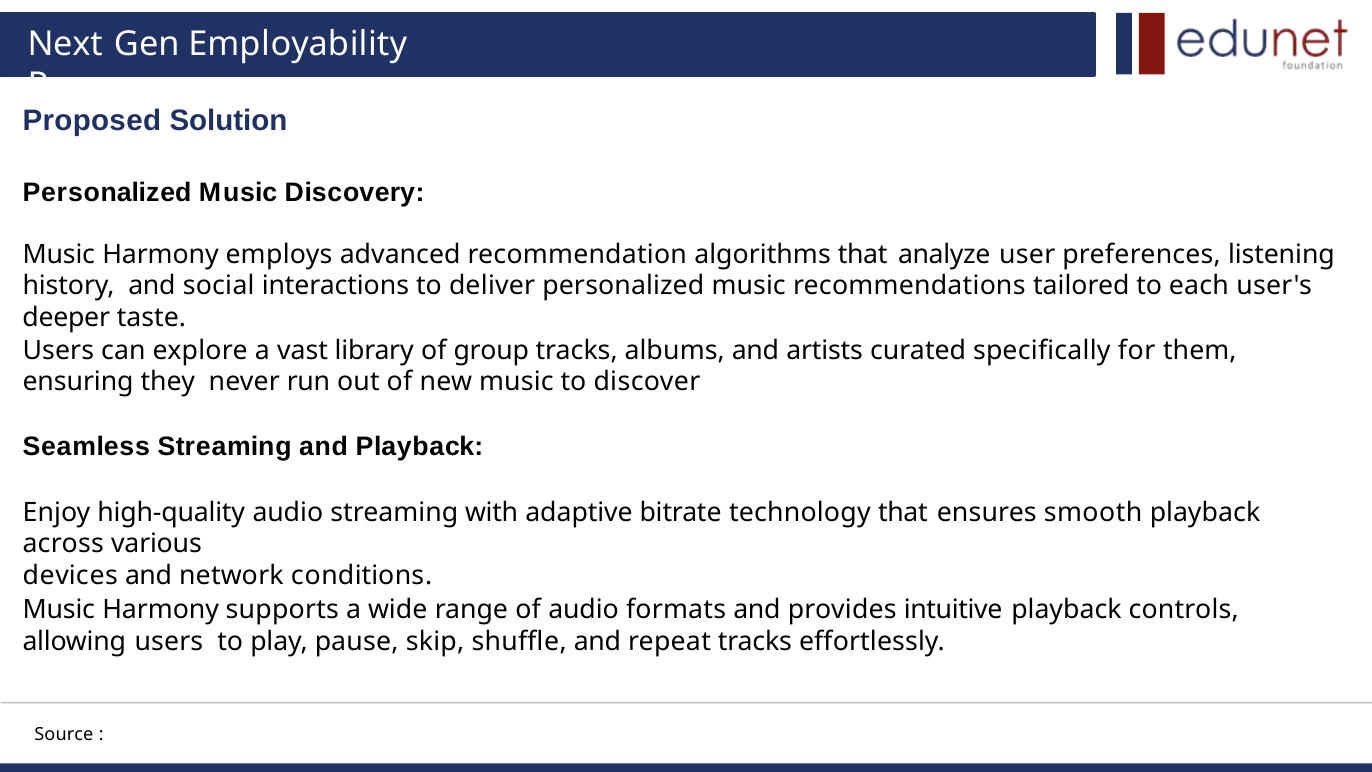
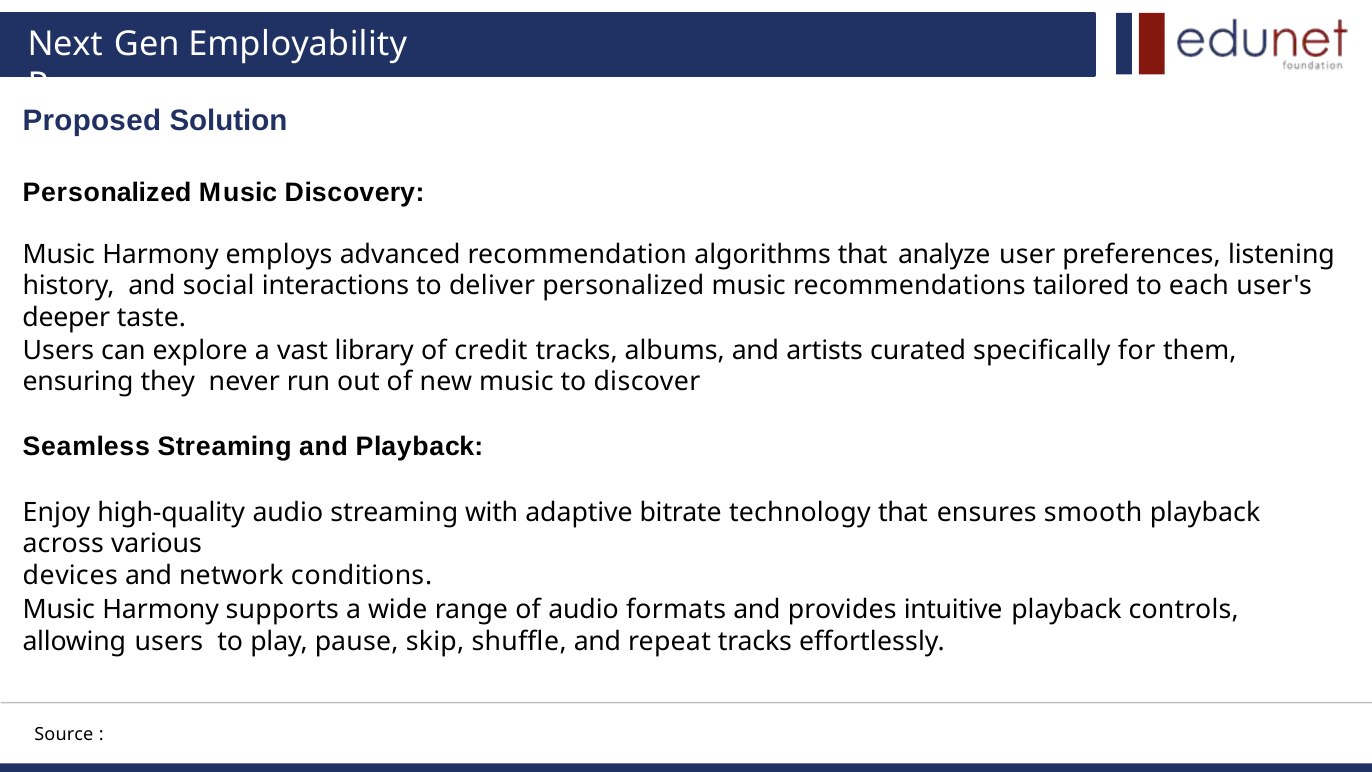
group: group -> credit
